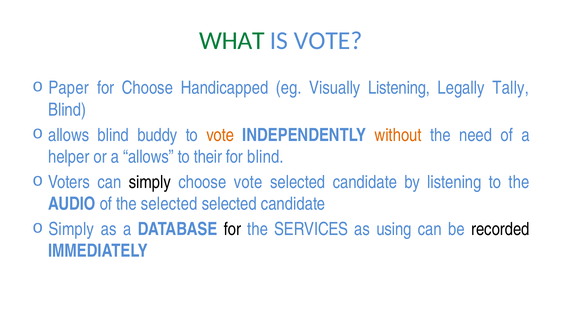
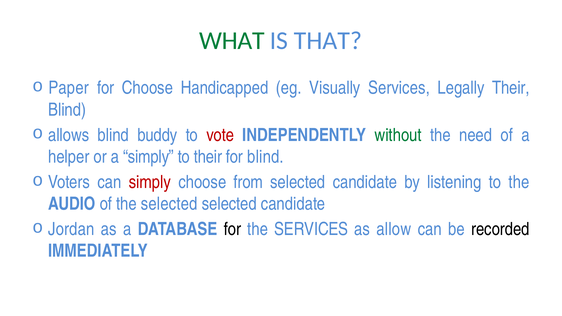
IS VOTE: VOTE -> THAT
Visually Listening: Listening -> Services
Legally Tally: Tally -> Their
vote at (220, 135) colour: orange -> red
without colour: orange -> green
a allows: allows -> simply
simply at (150, 182) colour: black -> red
choose vote: vote -> from
Simply at (71, 229): Simply -> Jordan
using: using -> allow
